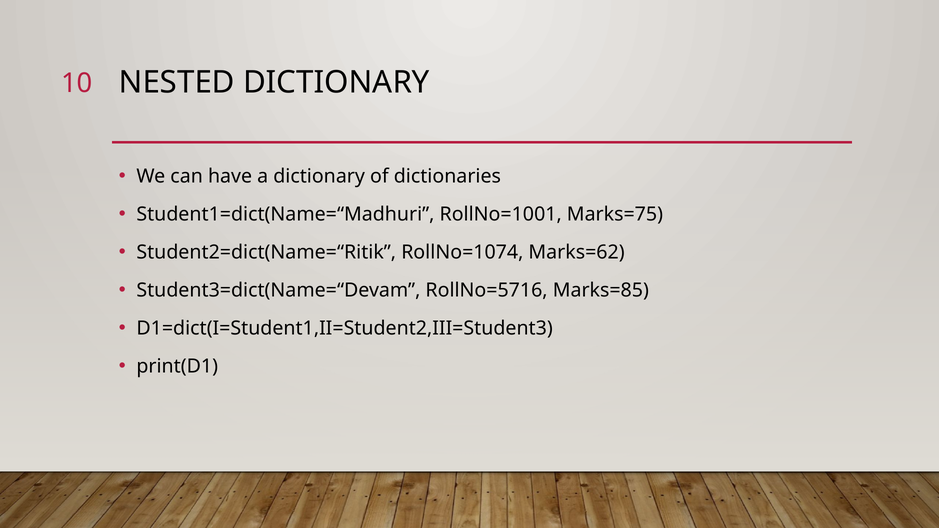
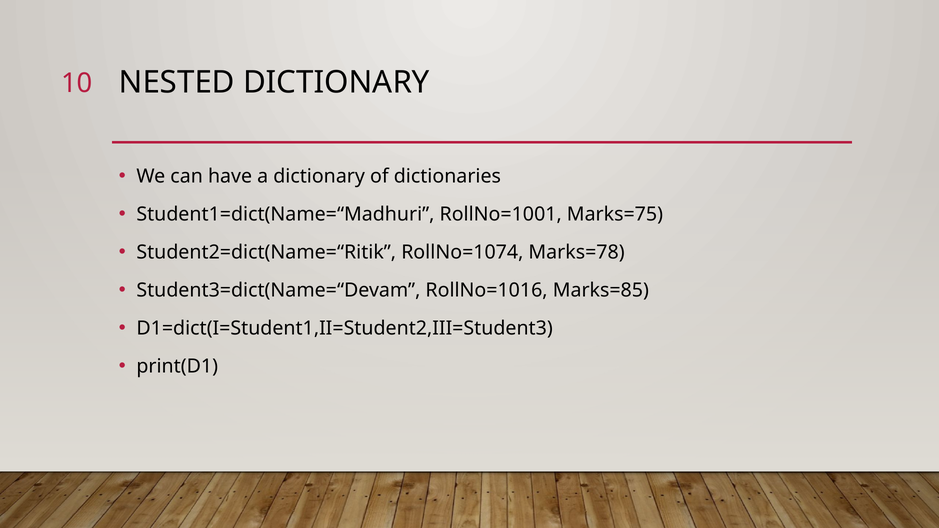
Marks=62: Marks=62 -> Marks=78
RollNo=5716: RollNo=5716 -> RollNo=1016
